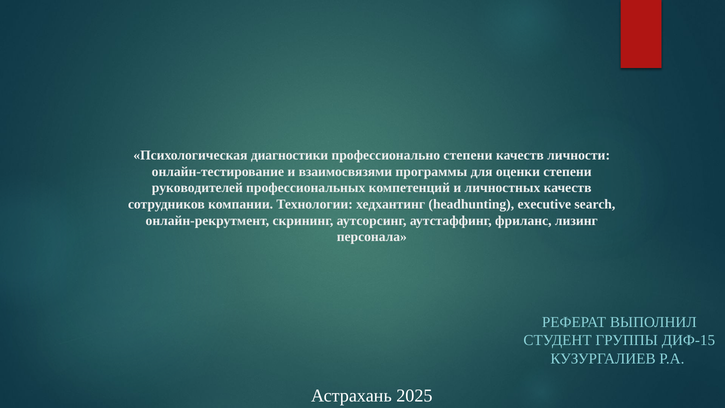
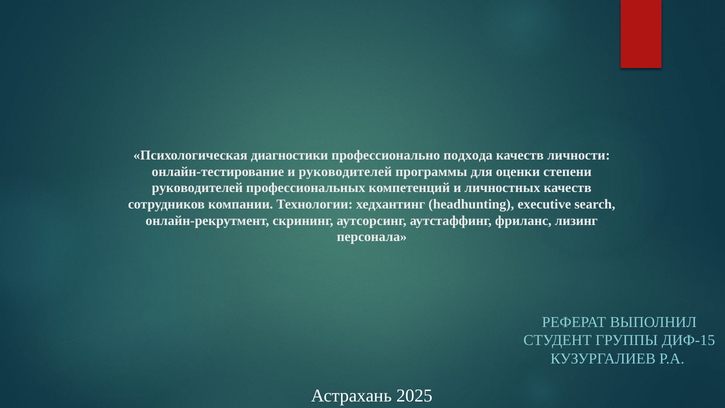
профессионально степени: степени -> подхода
и взаимосвязями: взаимосвязями -> руководителей
